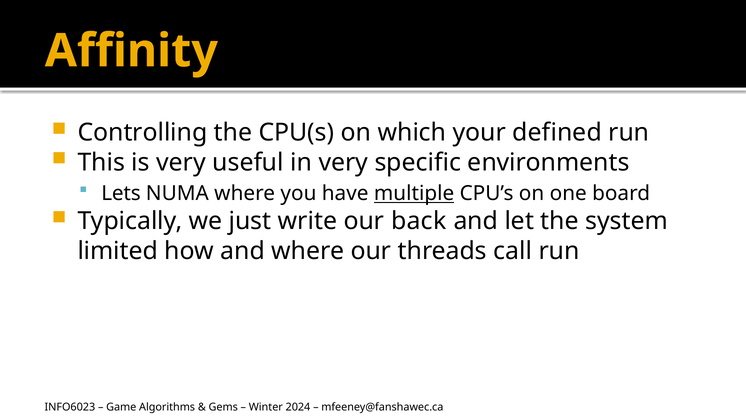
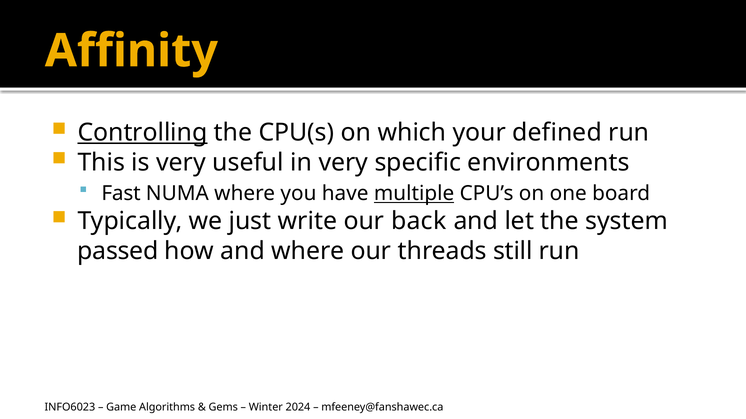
Controlling underline: none -> present
Lets: Lets -> Fast
limited: limited -> passed
call: call -> still
